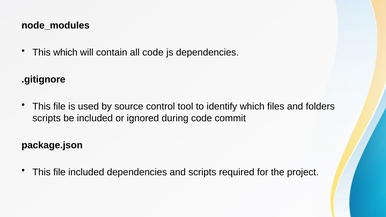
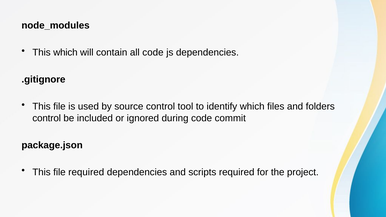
scripts at (47, 118): scripts -> control
file included: included -> required
